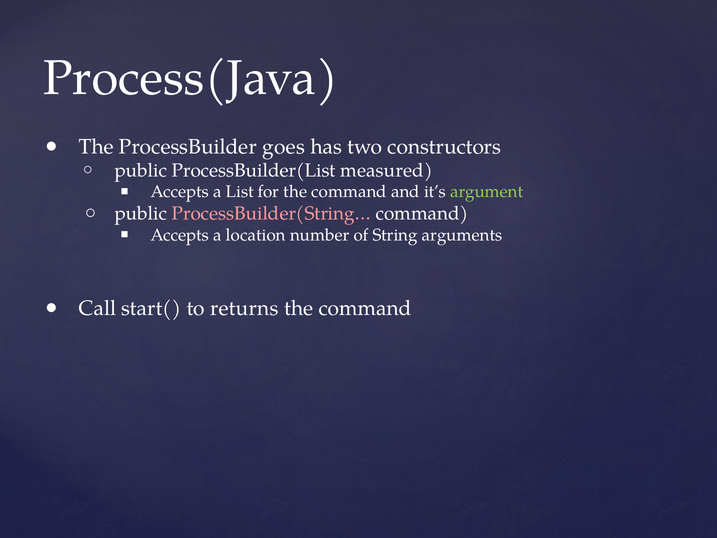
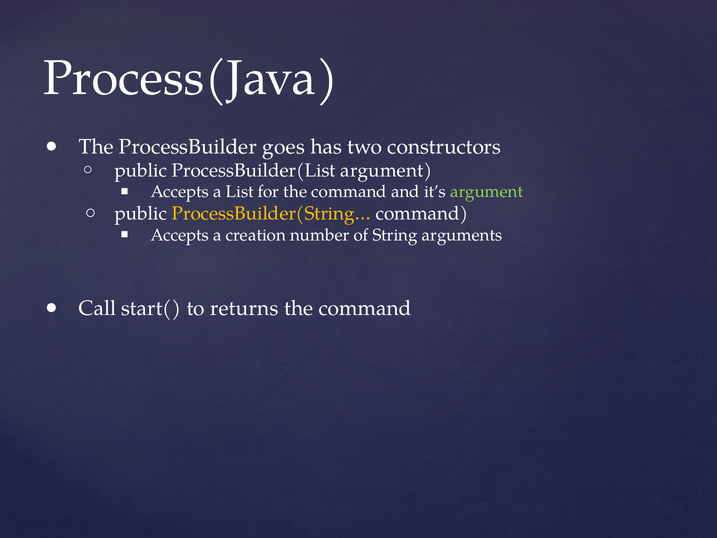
ProcessBuilder(List measured: measured -> argument
ProcessBuilder(String… colour: pink -> yellow
location: location -> creation
